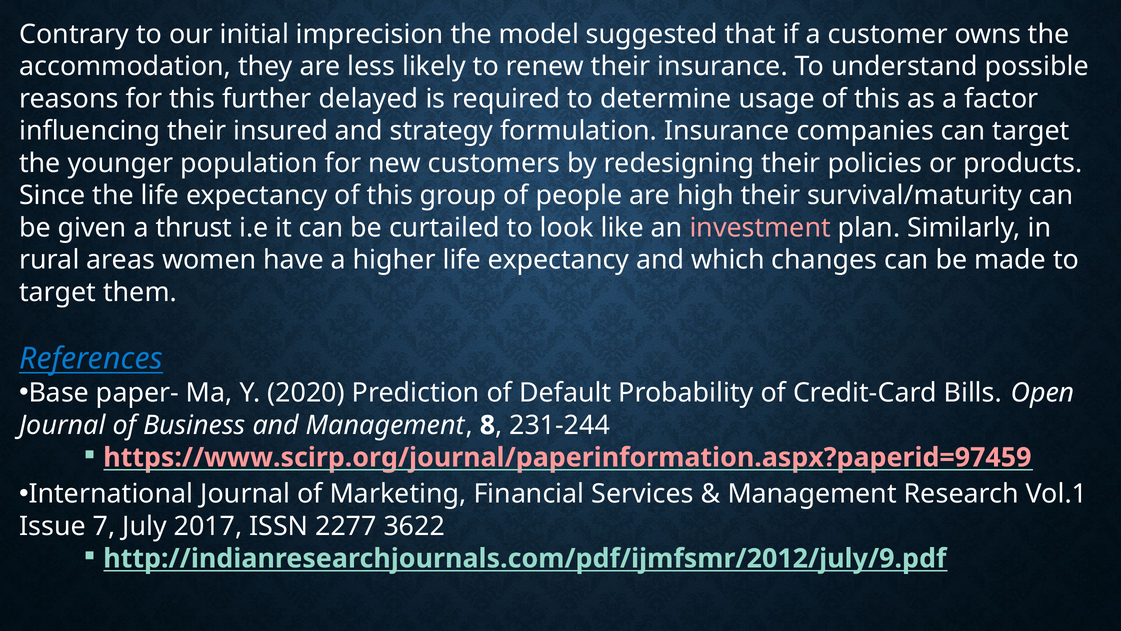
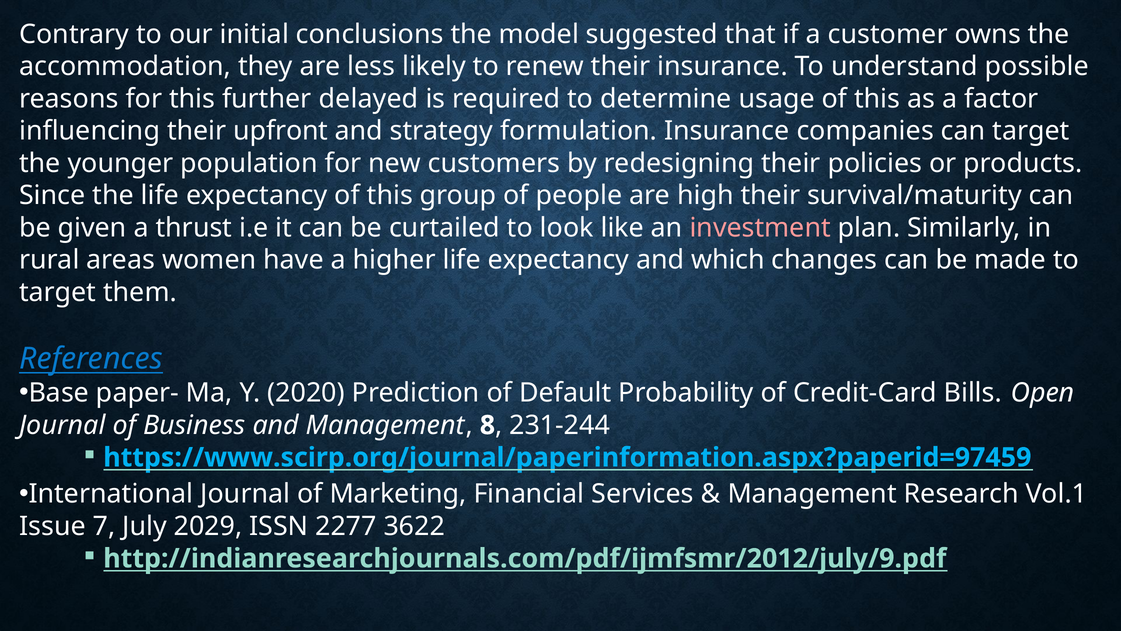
imprecision: imprecision -> conclusions
insured: insured -> upfront
https://www.scirp.org/journal/paperinformation.aspx?paperid=97459 colour: pink -> light blue
2017: 2017 -> 2029
